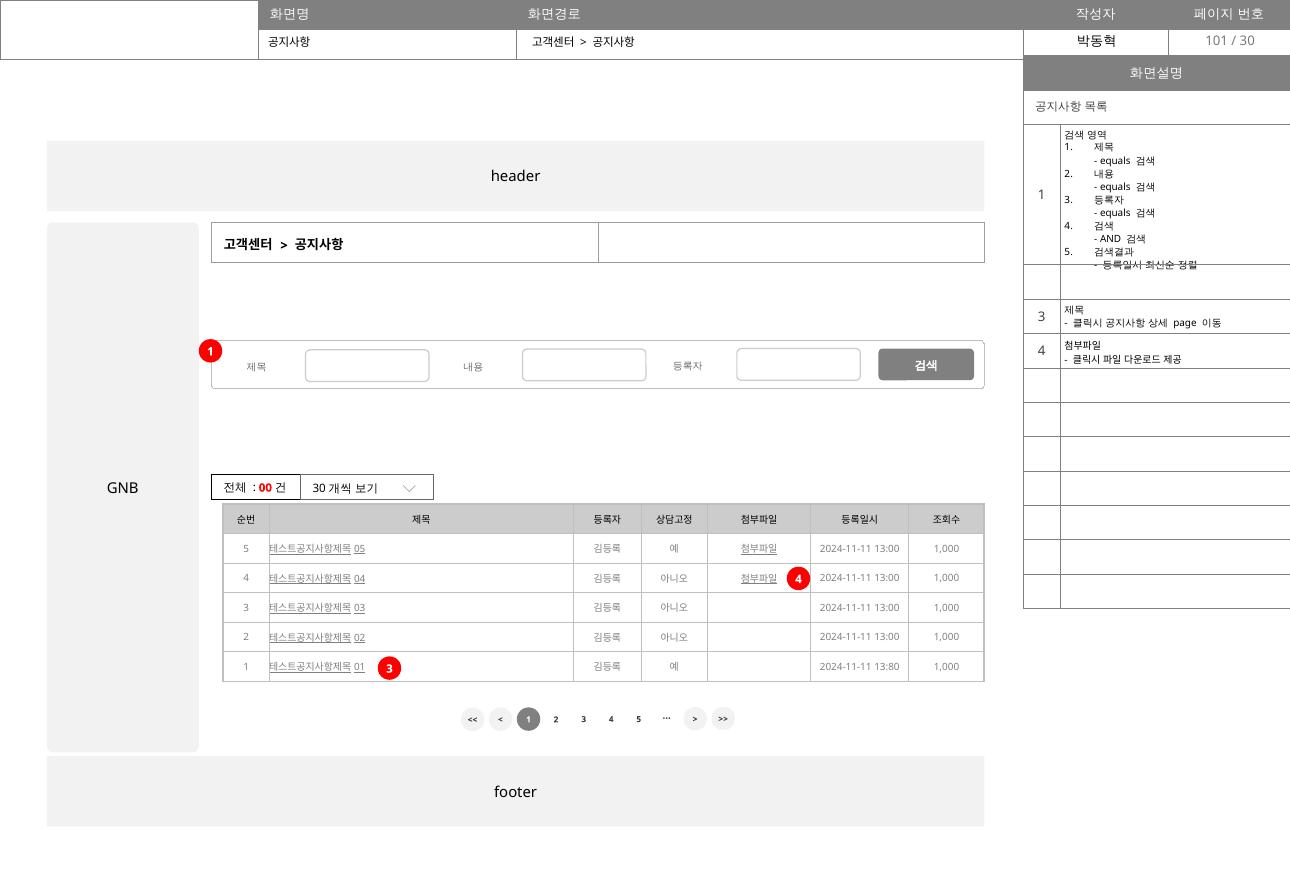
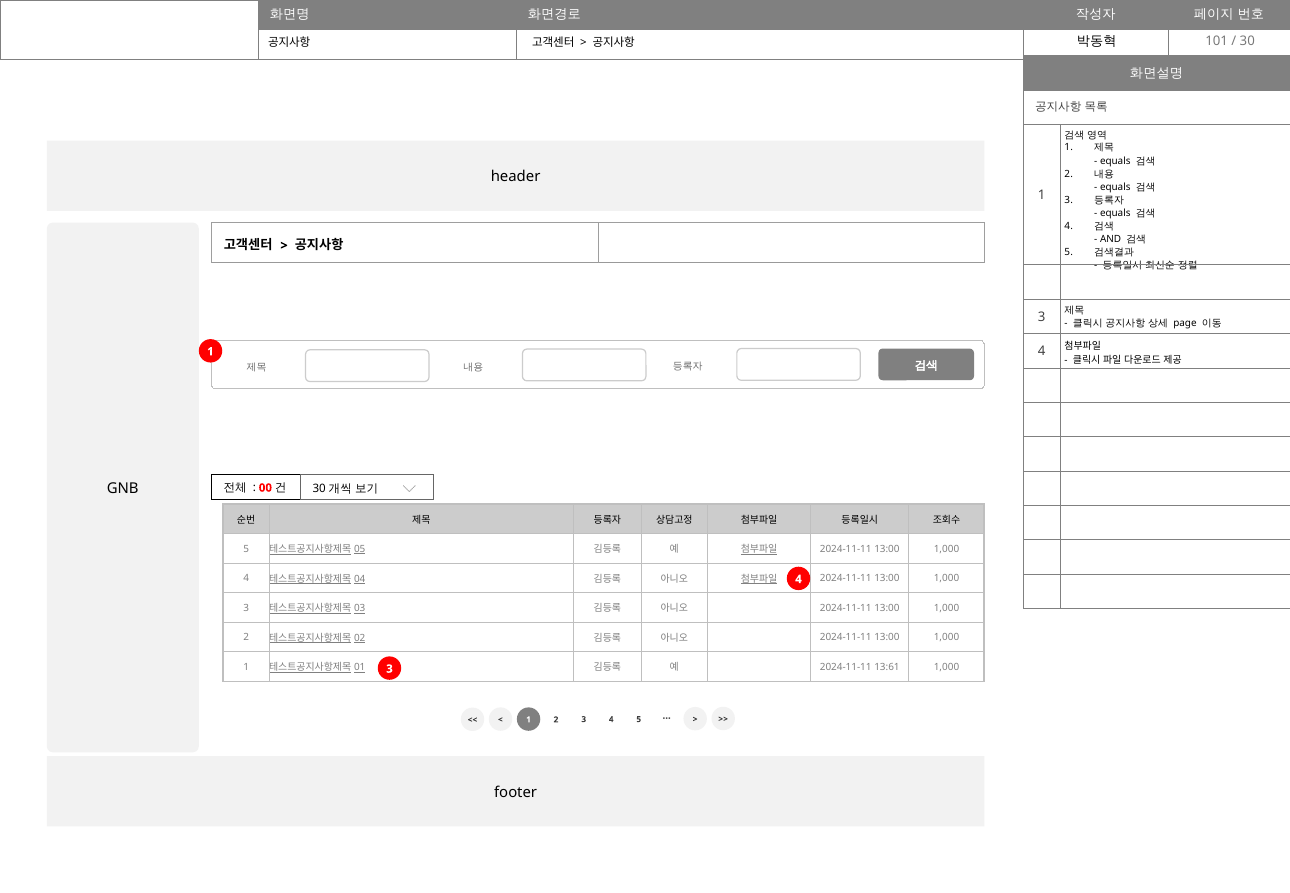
13:80: 13:80 -> 13:61
